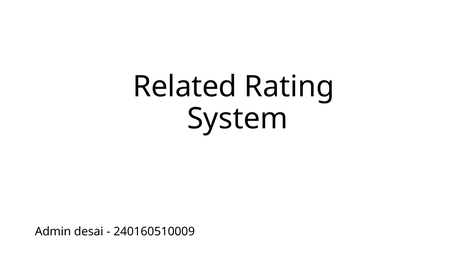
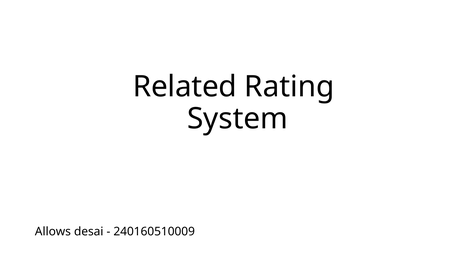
Admin: Admin -> Allows
